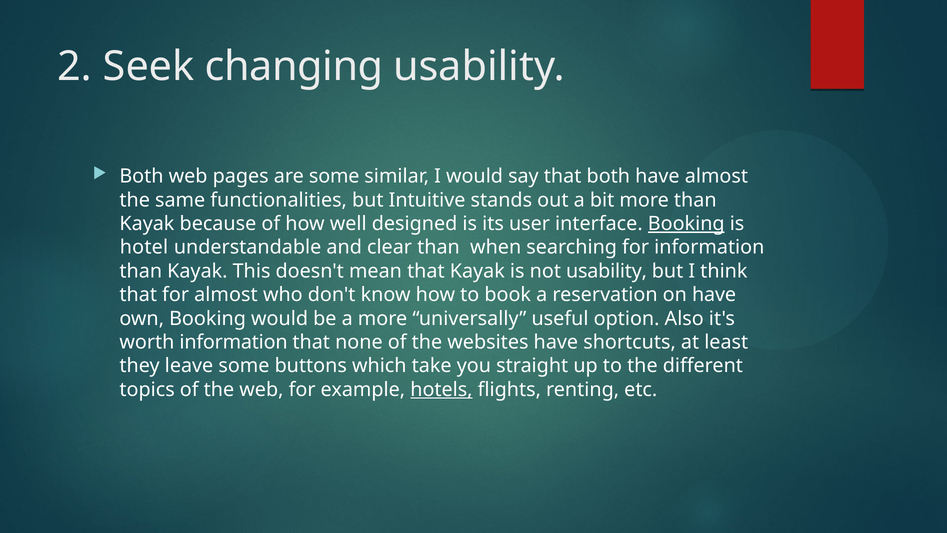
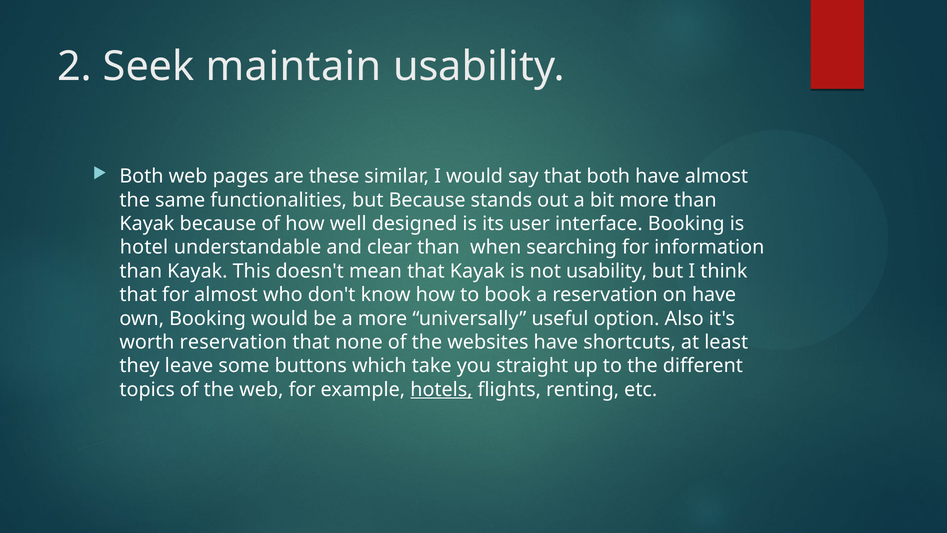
changing: changing -> maintain
are some: some -> these
but Intuitive: Intuitive -> Because
Booking at (686, 224) underline: present -> none
worth information: information -> reservation
